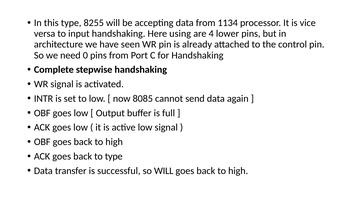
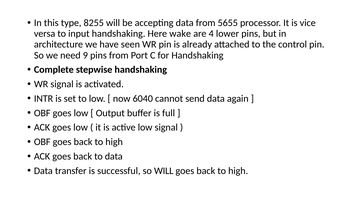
1134: 1134 -> 5655
using: using -> wake
0: 0 -> 9
8085: 8085 -> 6040
to type: type -> data
